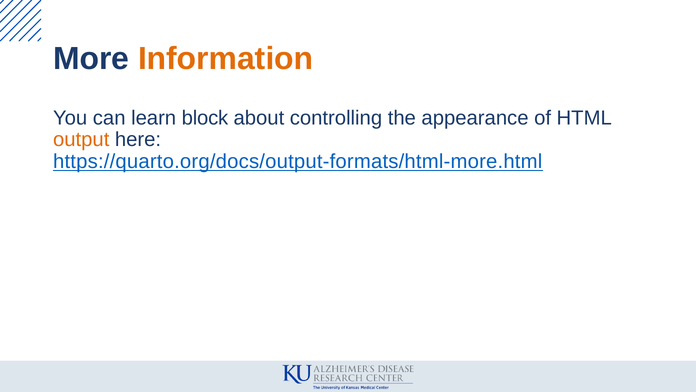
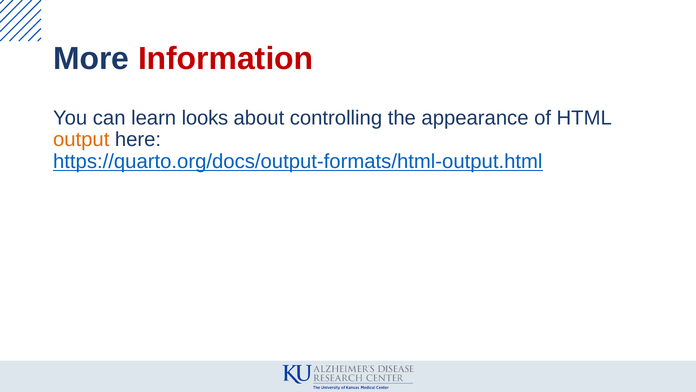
Information colour: orange -> red
block: block -> looks
https://quarto.org/docs/output-formats/html-more.html: https://quarto.org/docs/output-formats/html-more.html -> https://quarto.org/docs/output-formats/html-output.html
